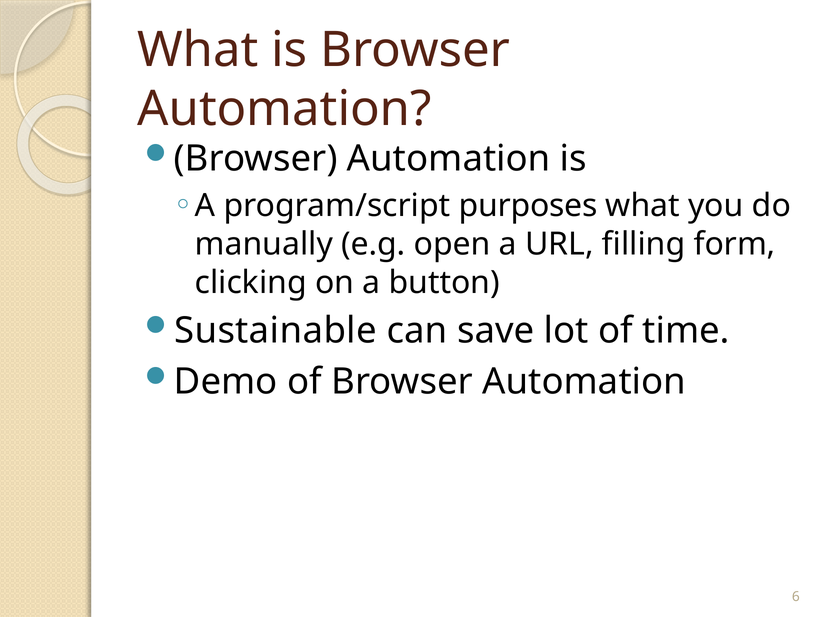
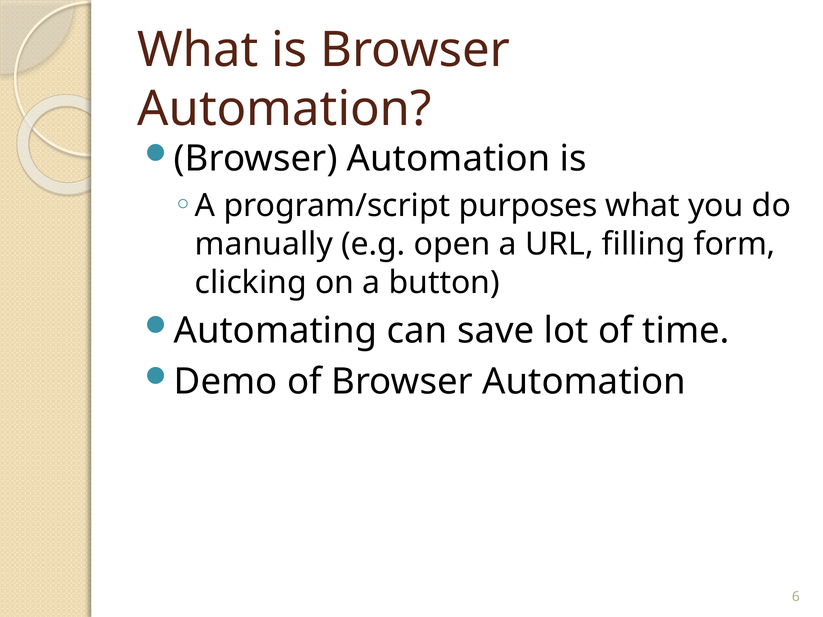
Sustainable: Sustainable -> Automating
